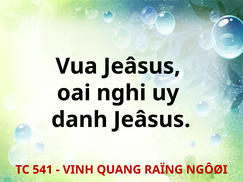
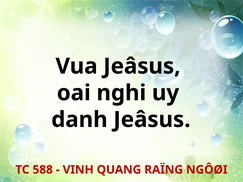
541: 541 -> 588
